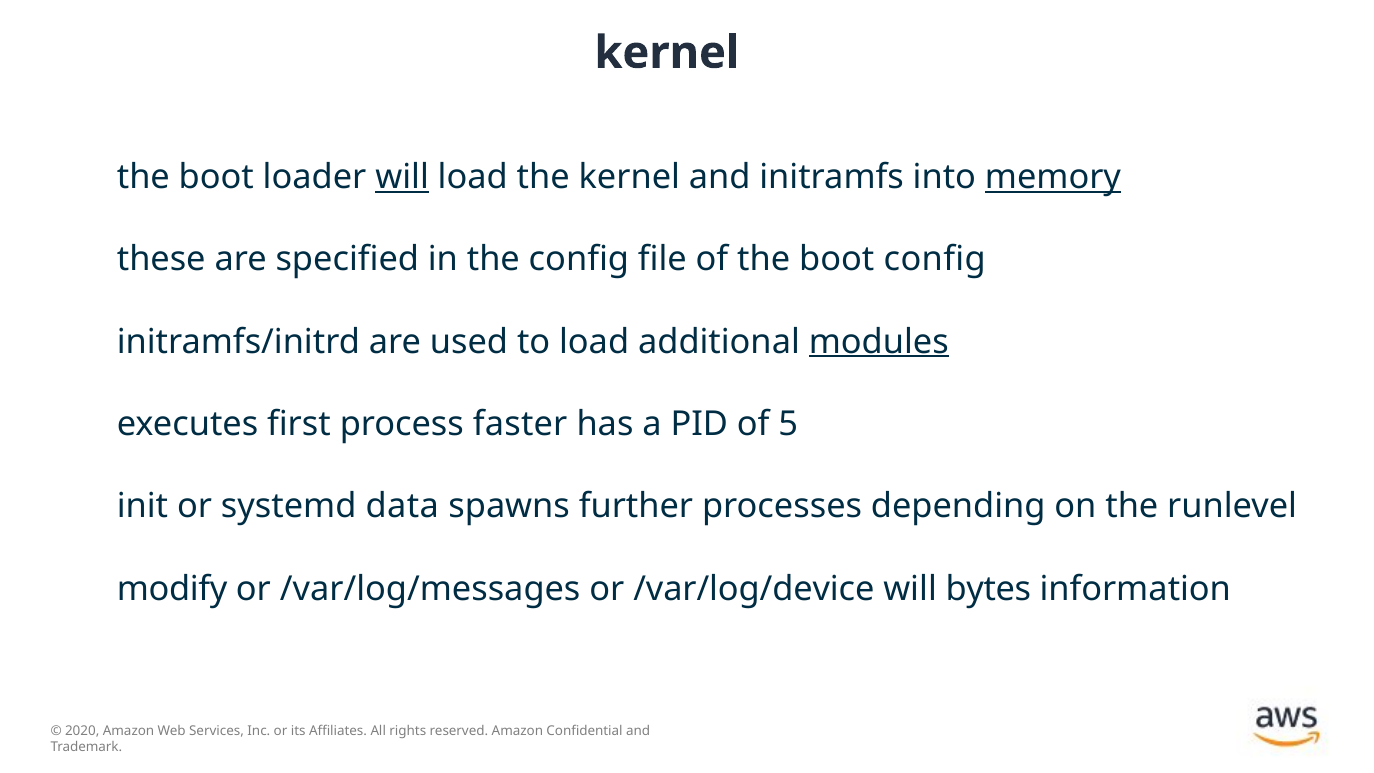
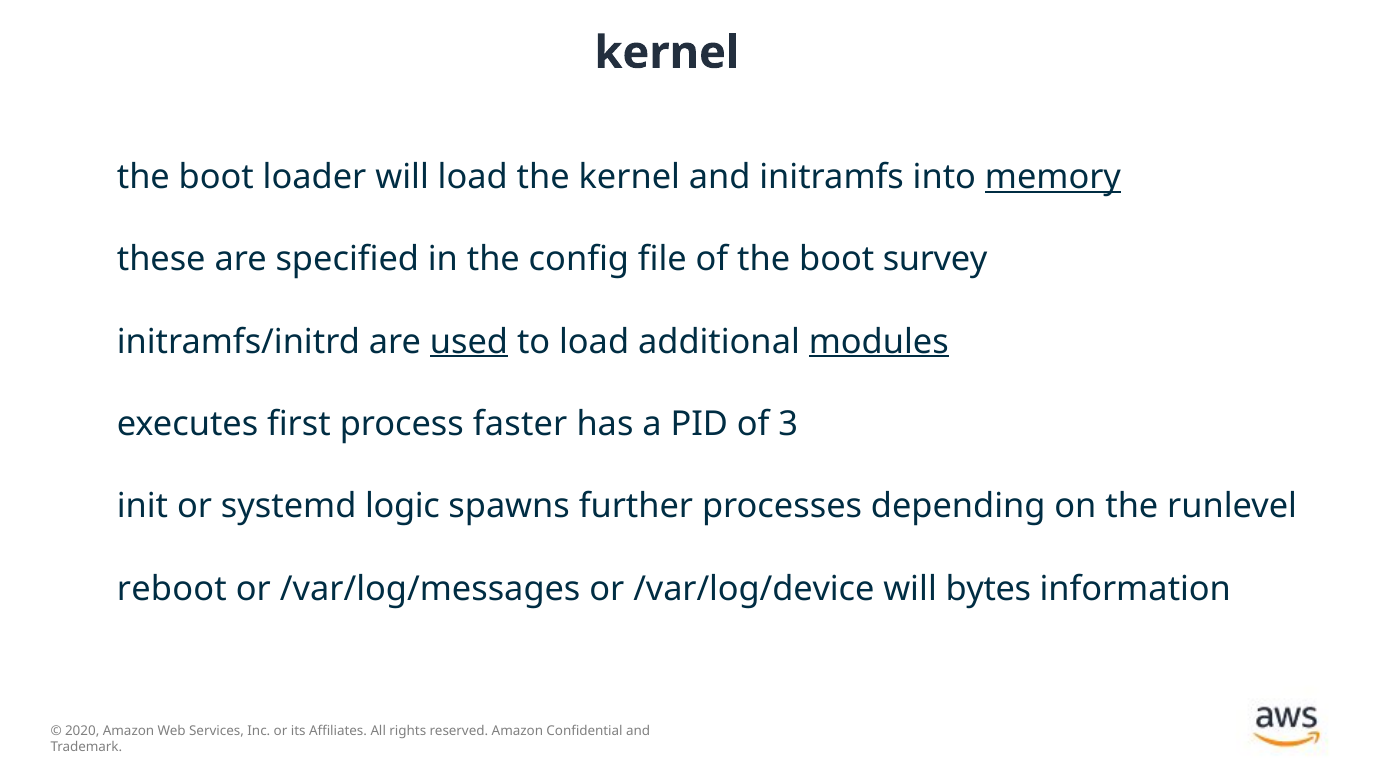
will at (402, 177) underline: present -> none
boot config: config -> survey
used underline: none -> present
5: 5 -> 3
data: data -> logic
modify: modify -> reboot
